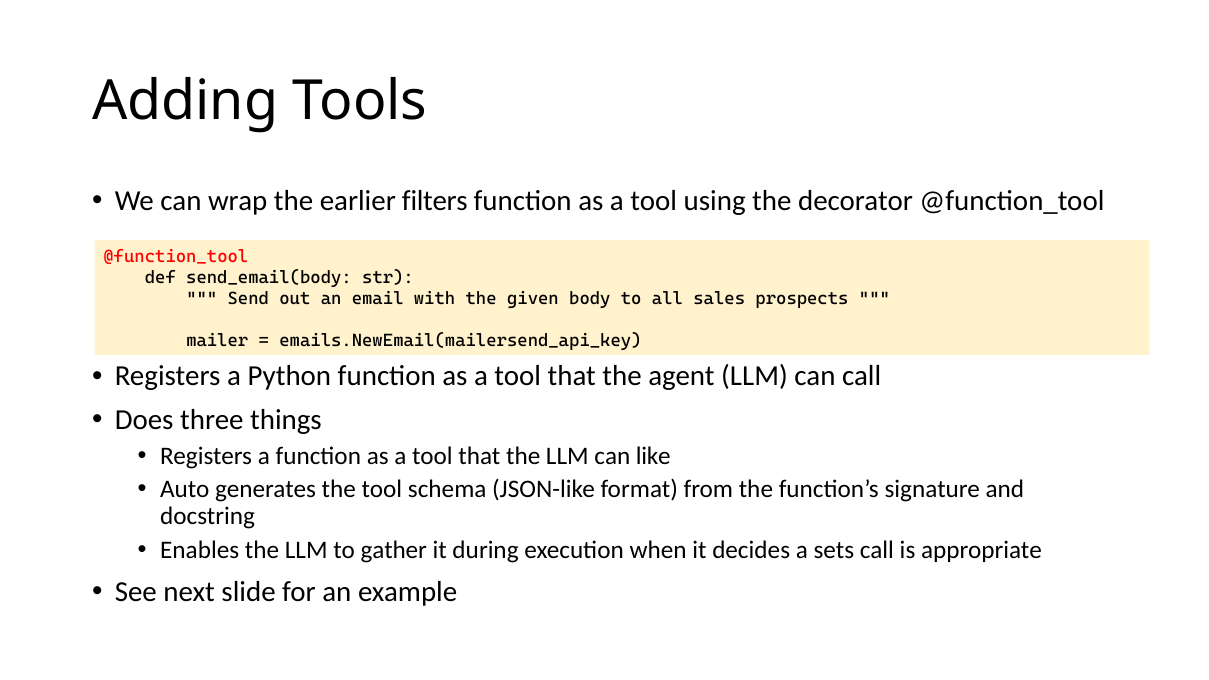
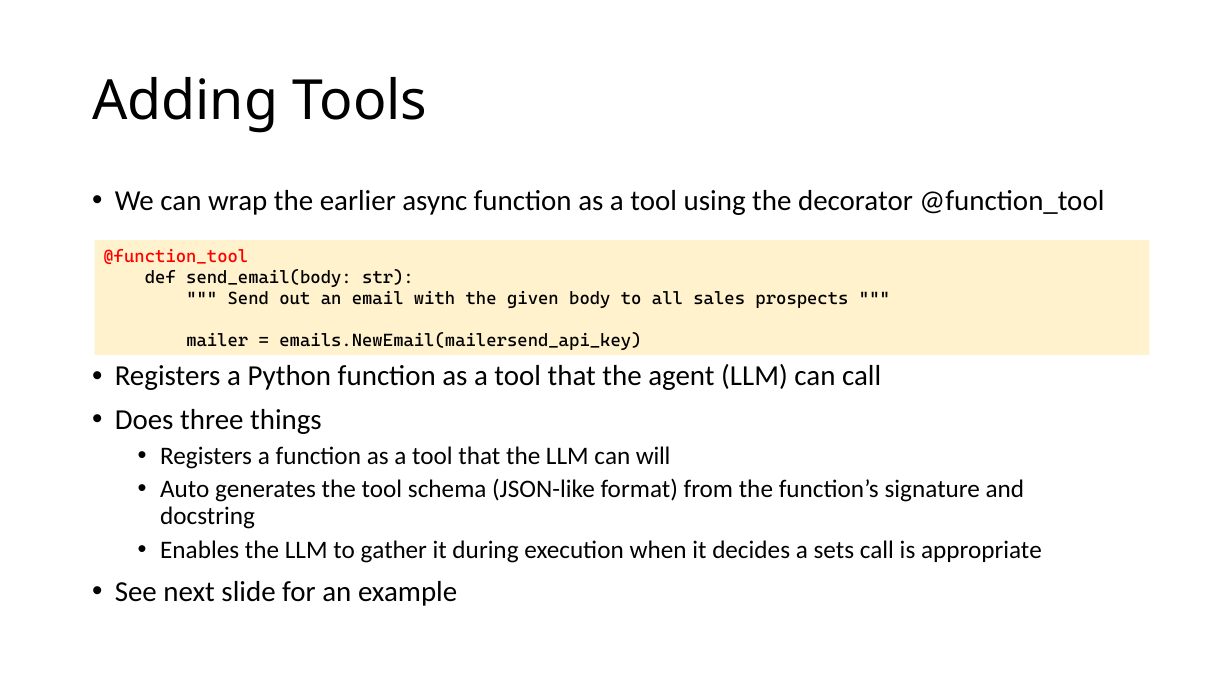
filters: filters -> async
like: like -> will
